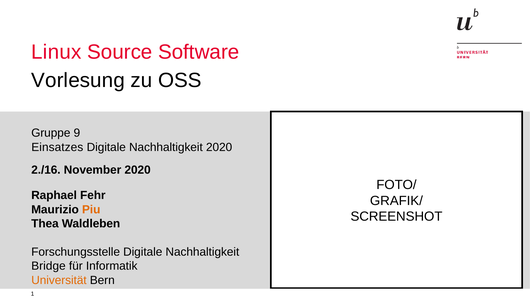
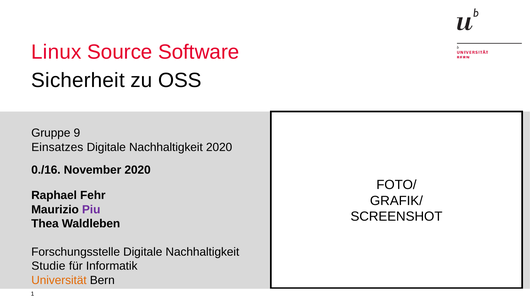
Vorlesung: Vorlesung -> Sicherheit
2./16: 2./16 -> 0./16
Piu colour: orange -> purple
Bridge: Bridge -> Studie
